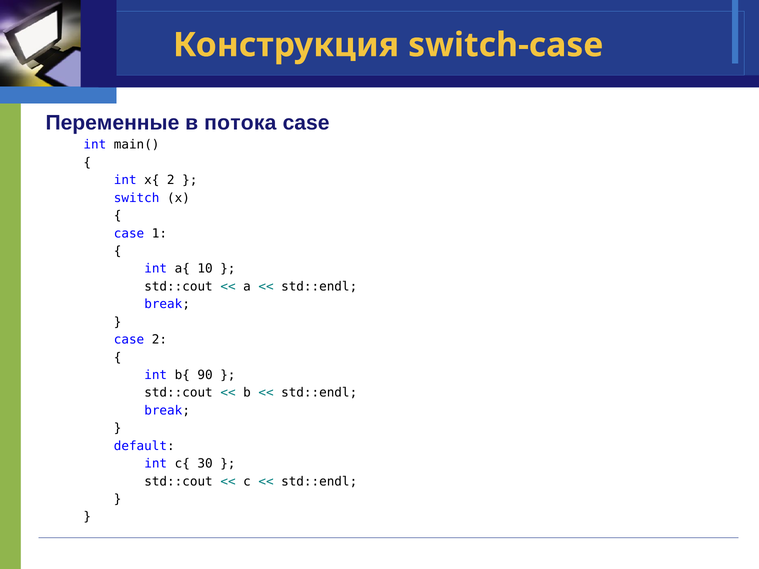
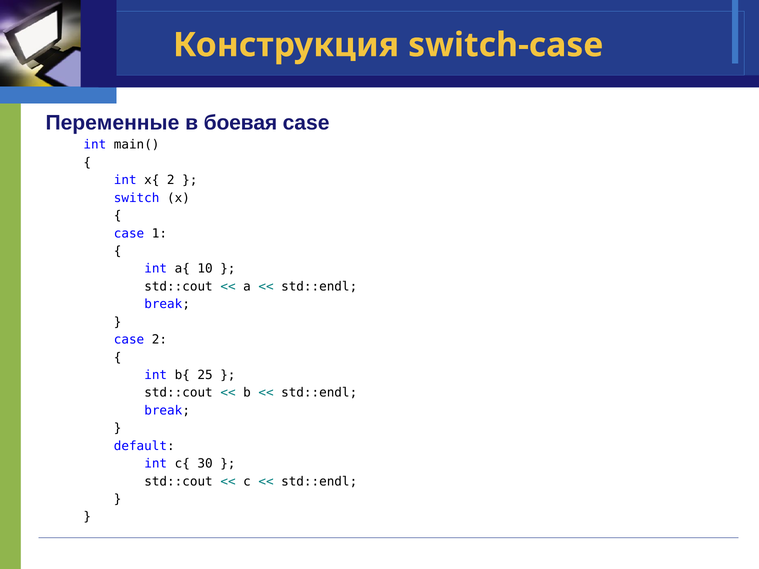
потока: потока -> боевая
90: 90 -> 25
